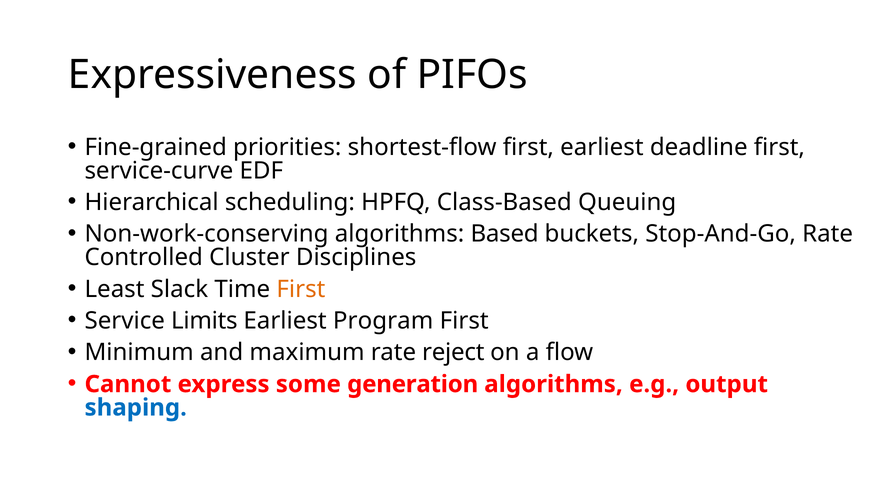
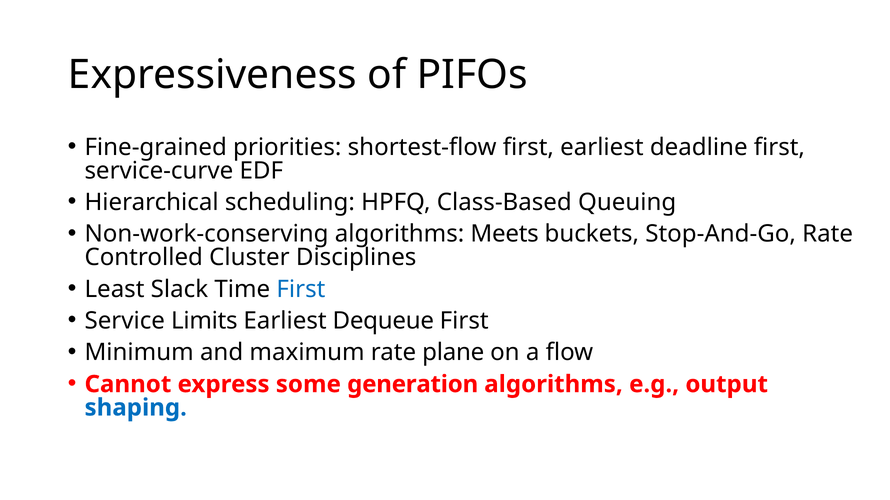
Based: Based -> Meets
First at (301, 289) colour: orange -> blue
Program: Program -> Dequeue
reject: reject -> plane
